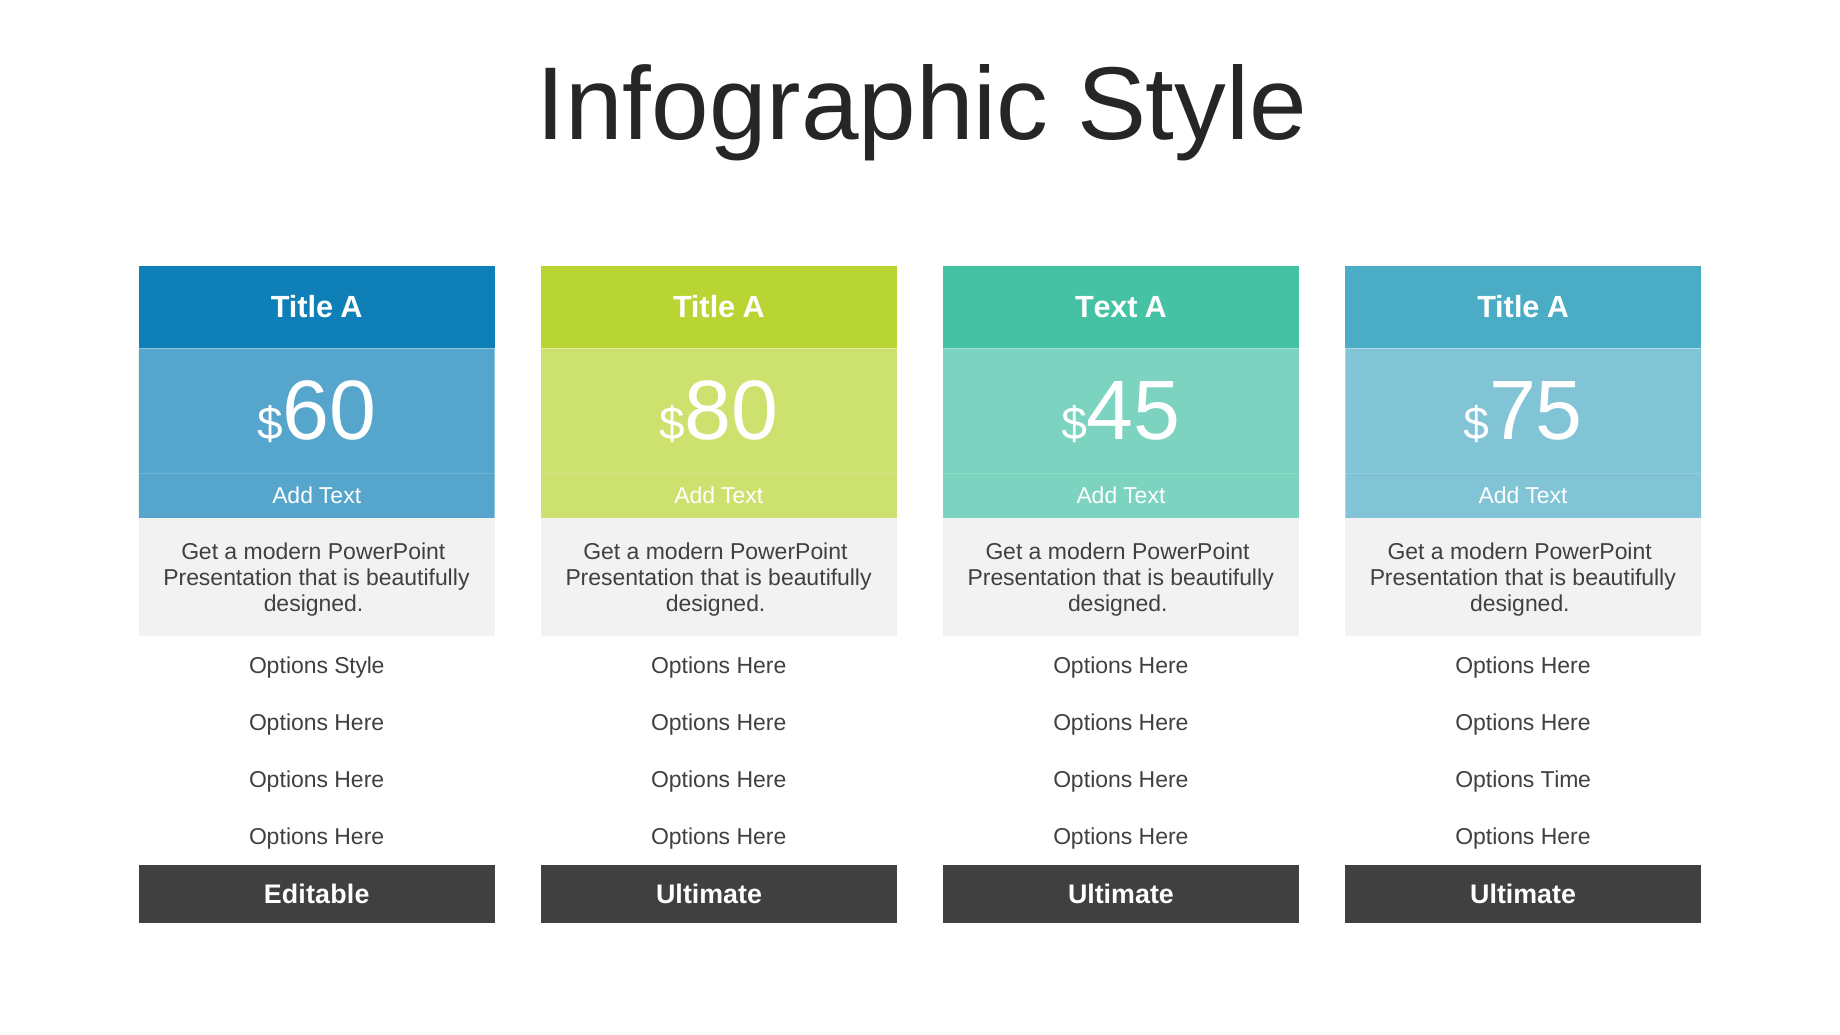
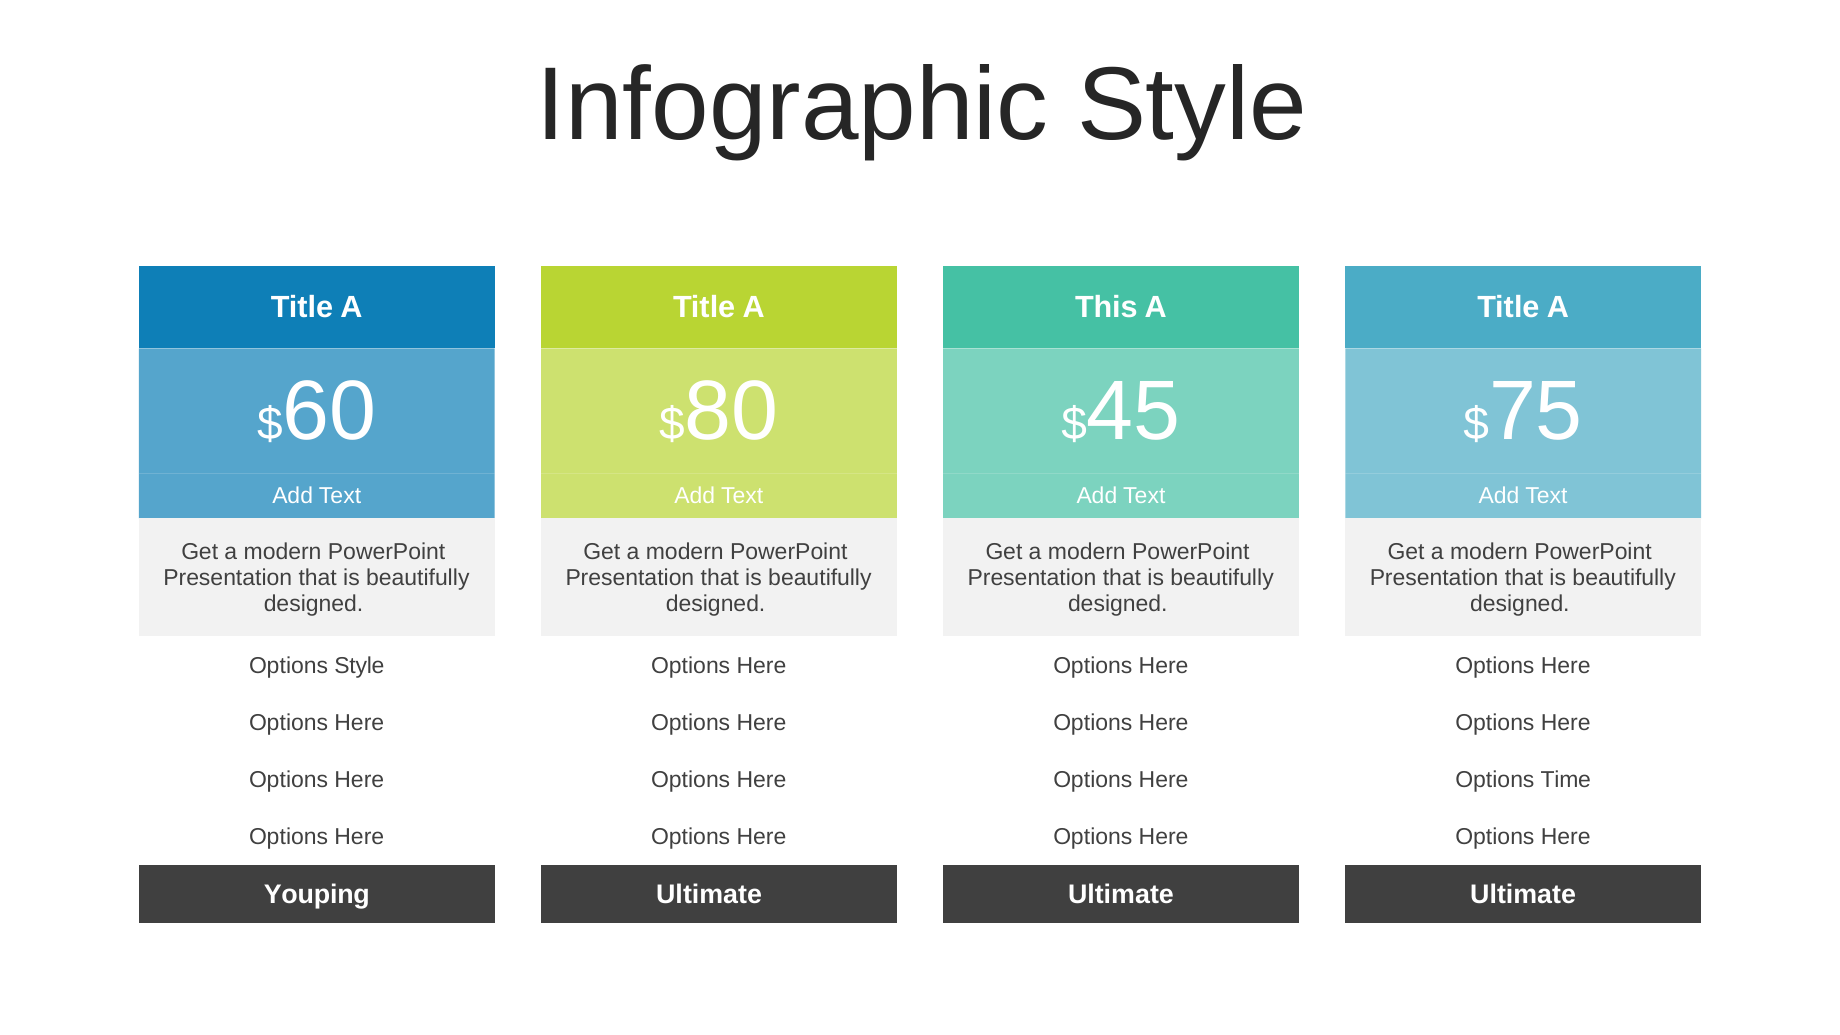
Text at (1106, 307): Text -> This
Editable: Editable -> Youping
